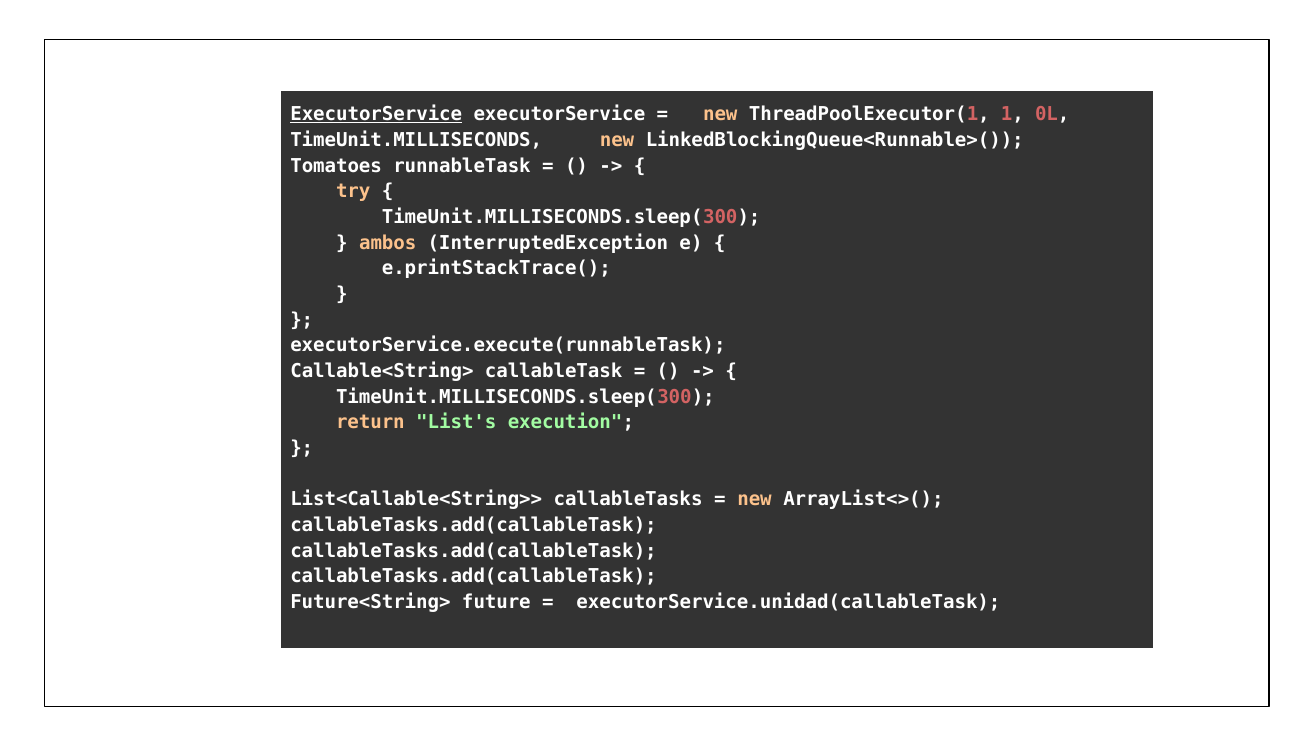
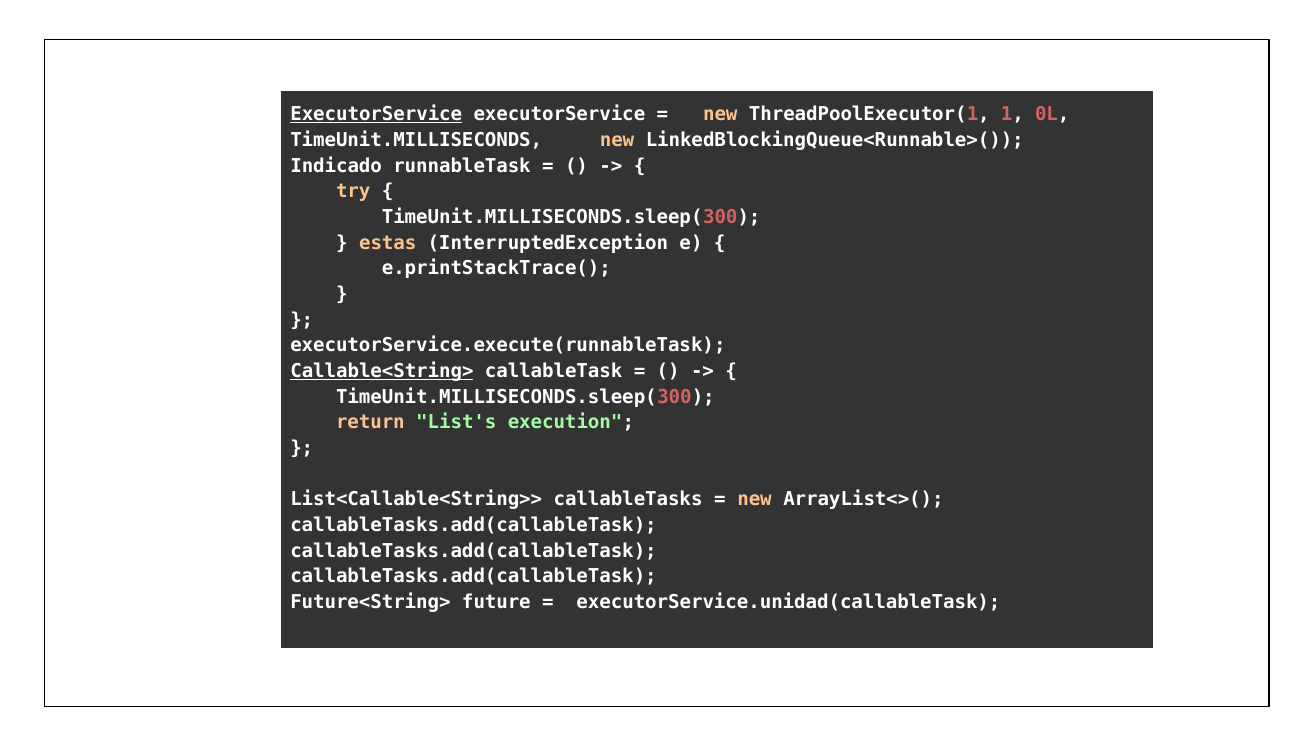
Tomatoes: Tomatoes -> Indicado
ambos: ambos -> estas
Callable<String> underline: none -> present
